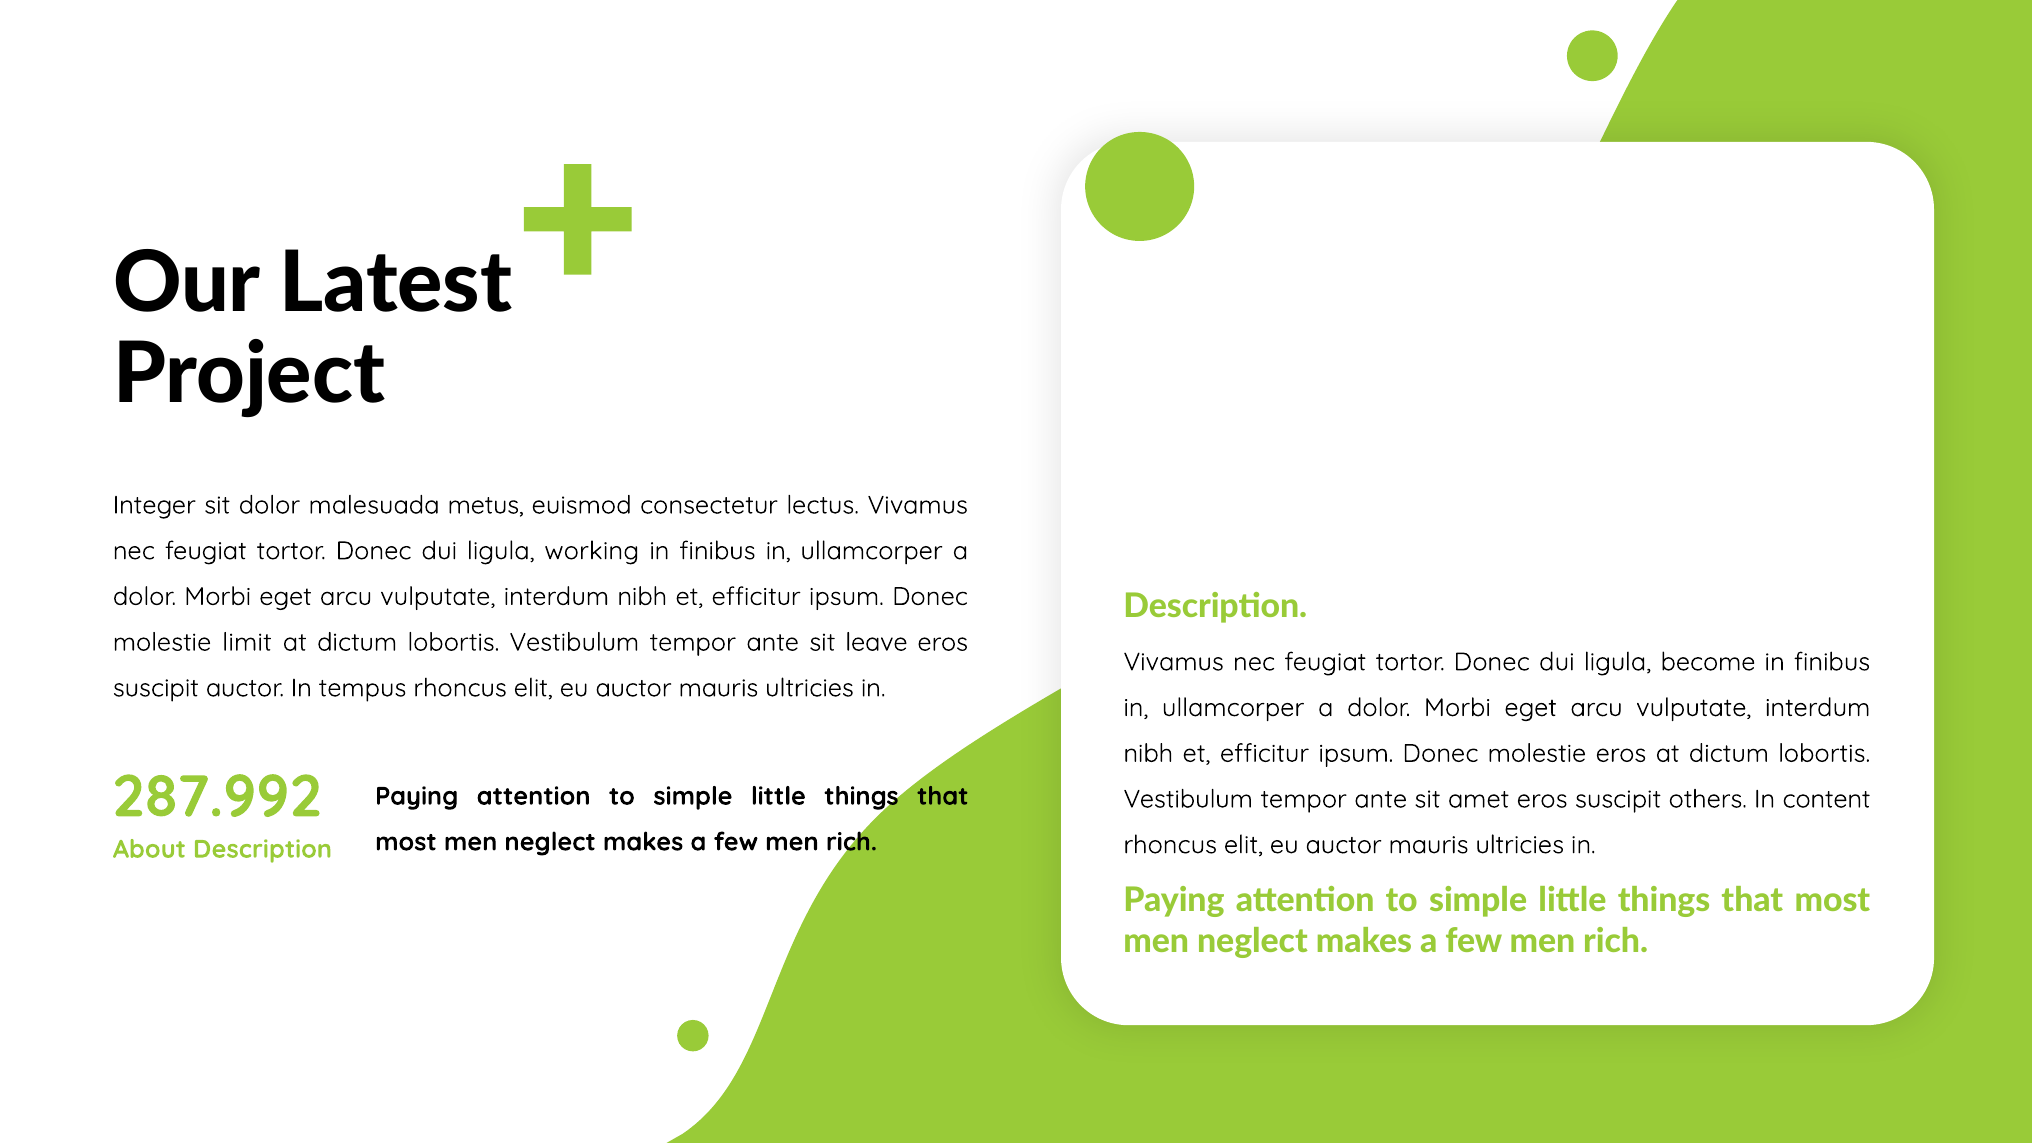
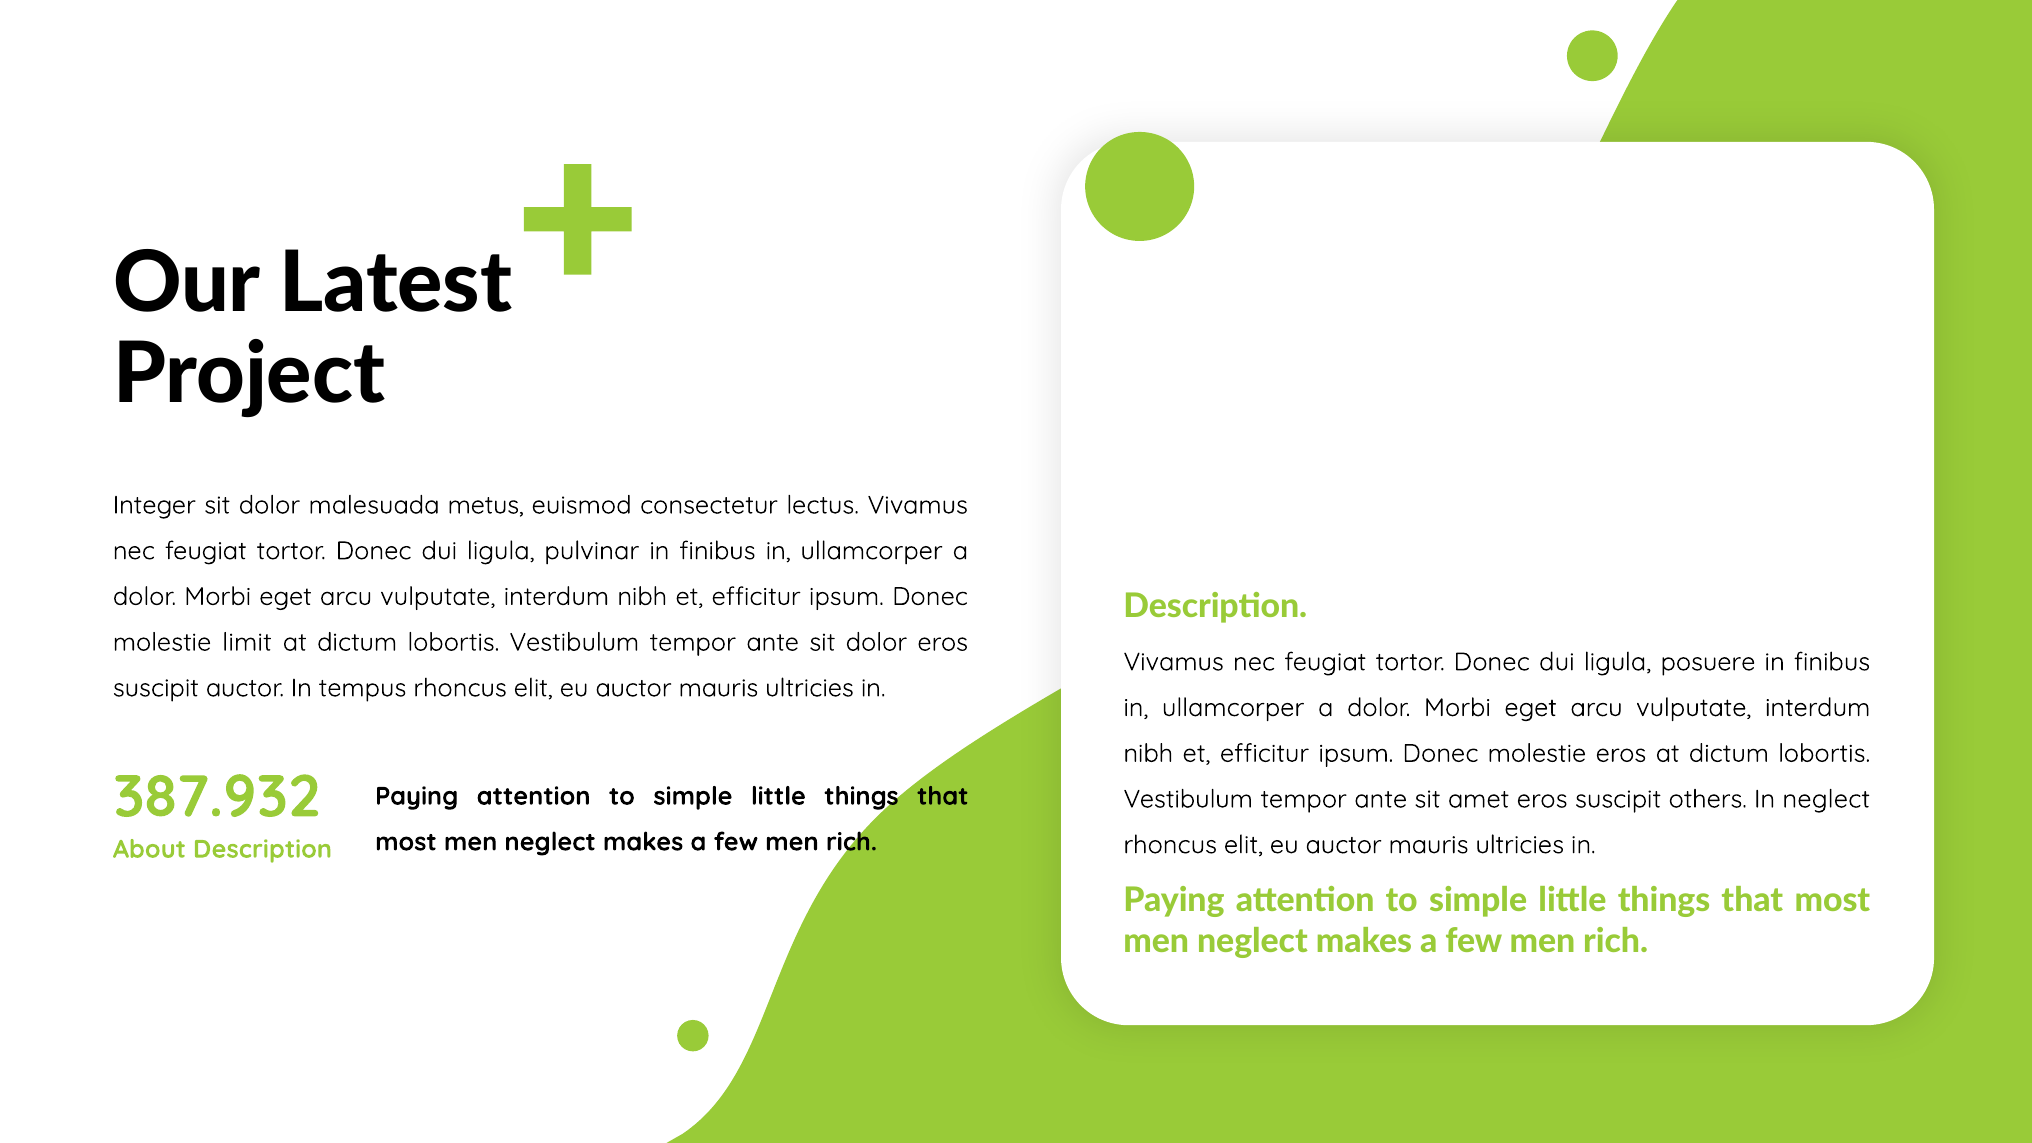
working: working -> pulvinar
ante sit leave: leave -> dolor
become: become -> posuere
287.992: 287.992 -> 387.932
In content: content -> neglect
